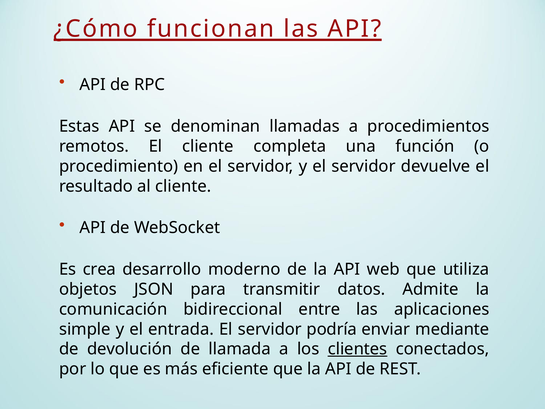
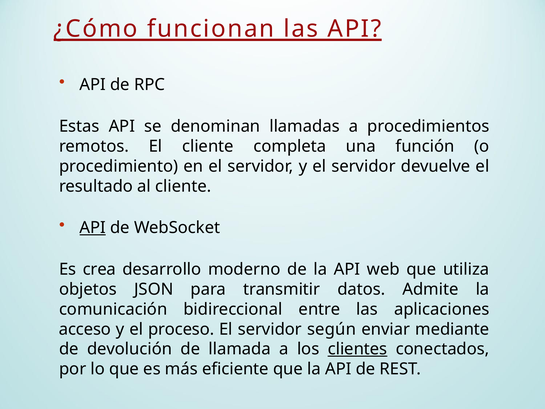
API at (93, 228) underline: none -> present
simple: simple -> acceso
entrada: entrada -> proceso
podría: podría -> según
